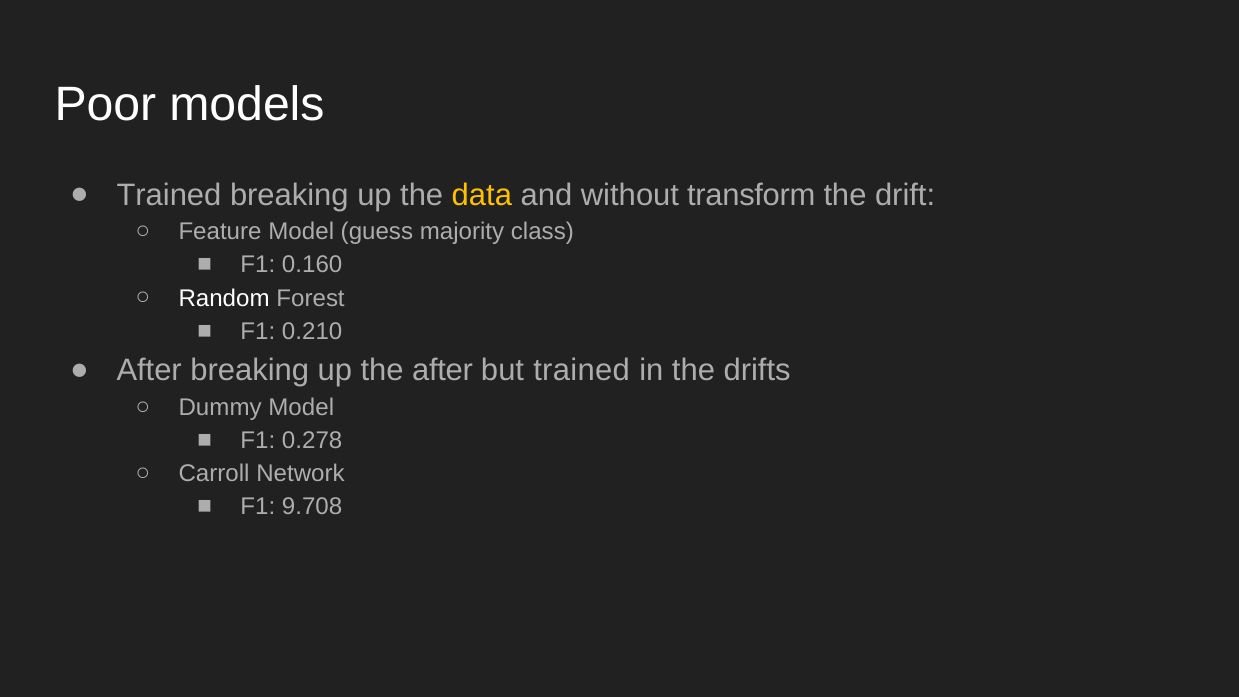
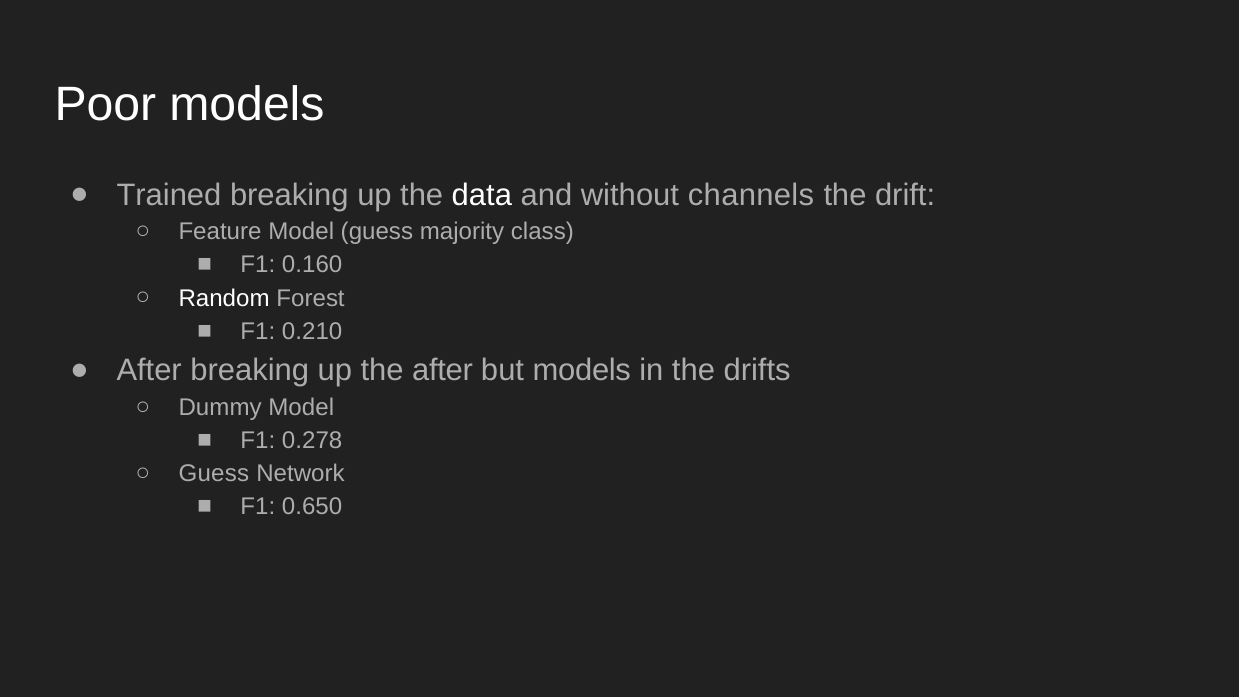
data colour: yellow -> white
transform: transform -> channels
but trained: trained -> models
Carroll at (214, 474): Carroll -> Guess
9.708: 9.708 -> 0.650
